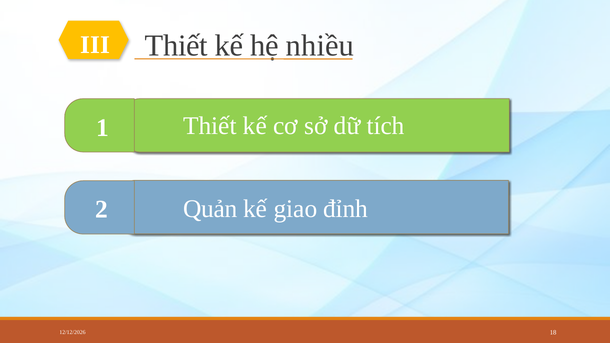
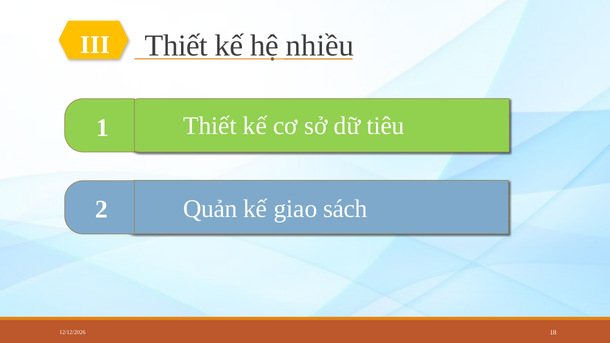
tích: tích -> tiêu
đỉnh: đỉnh -> sách
